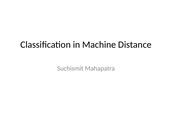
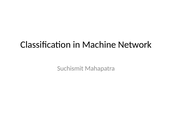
Distance: Distance -> Network
